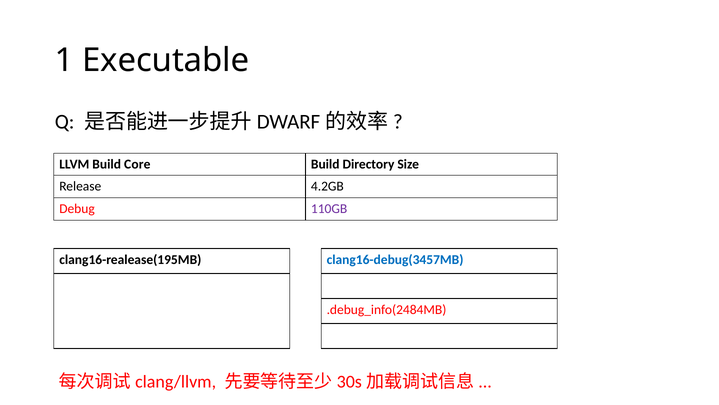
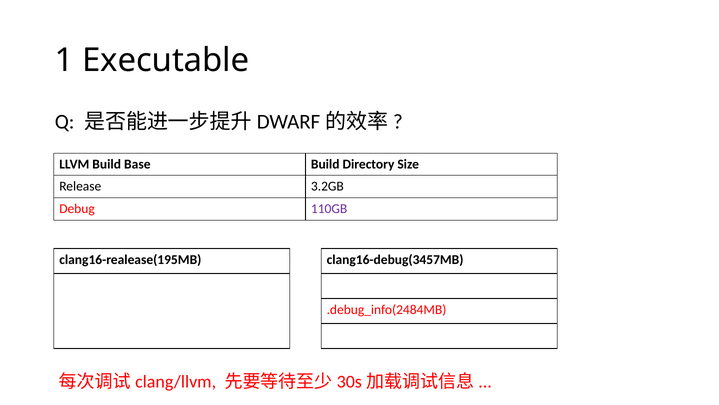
Core: Core -> Base
4.2GB: 4.2GB -> 3.2GB
clang16-debug(3457MB colour: blue -> black
